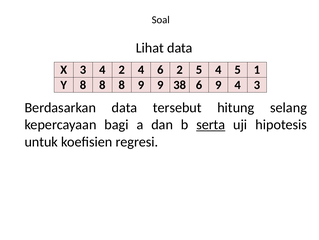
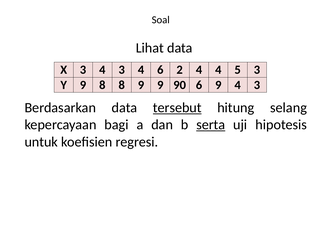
3 4 2: 2 -> 3
2 5: 5 -> 4
5 1: 1 -> 3
Y 8: 8 -> 9
38: 38 -> 90
tersebut underline: none -> present
